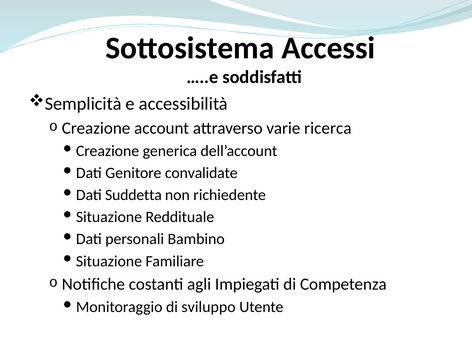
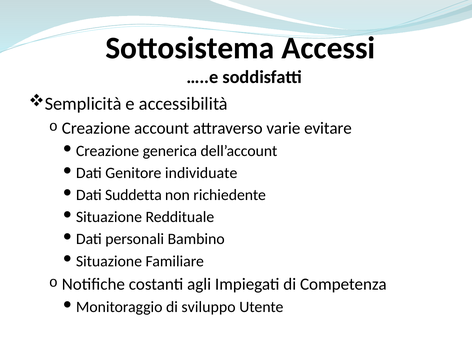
ricerca: ricerca -> evitare
convalidate: convalidate -> individuate
